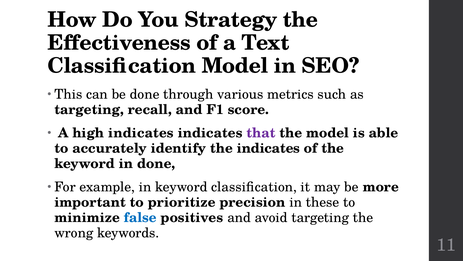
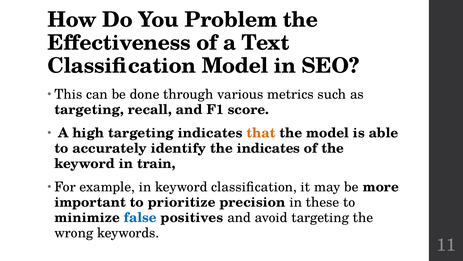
Strategy: Strategy -> Problem
high indicates: indicates -> targeting
that colour: purple -> orange
in done: done -> train
